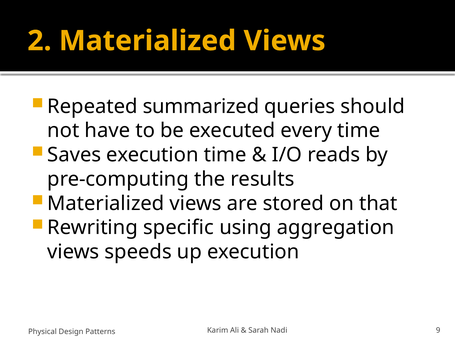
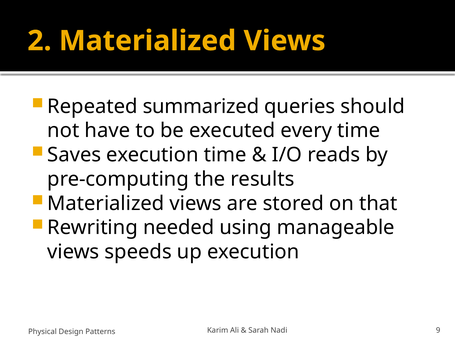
specific: specific -> needed
aggregation: aggregation -> manageable
